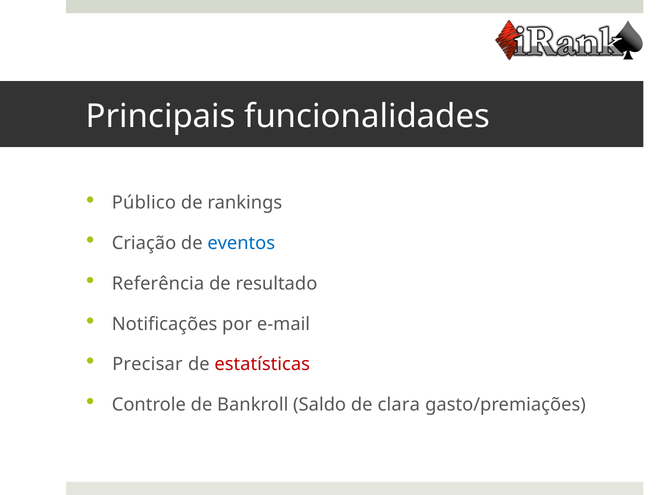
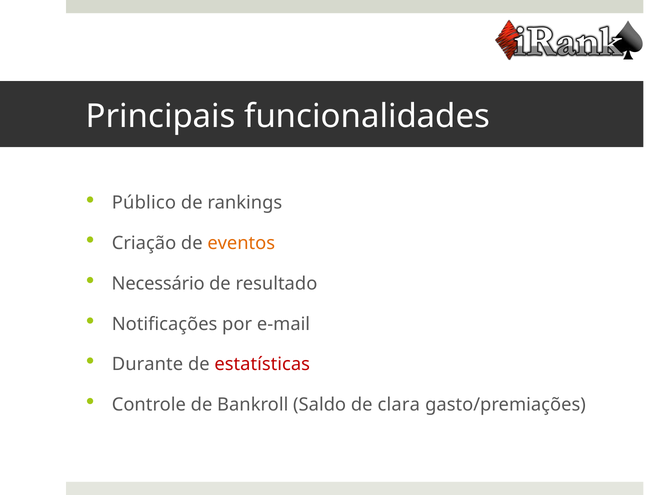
eventos colour: blue -> orange
Referência: Referência -> Necessário
Precisar: Precisar -> Durante
